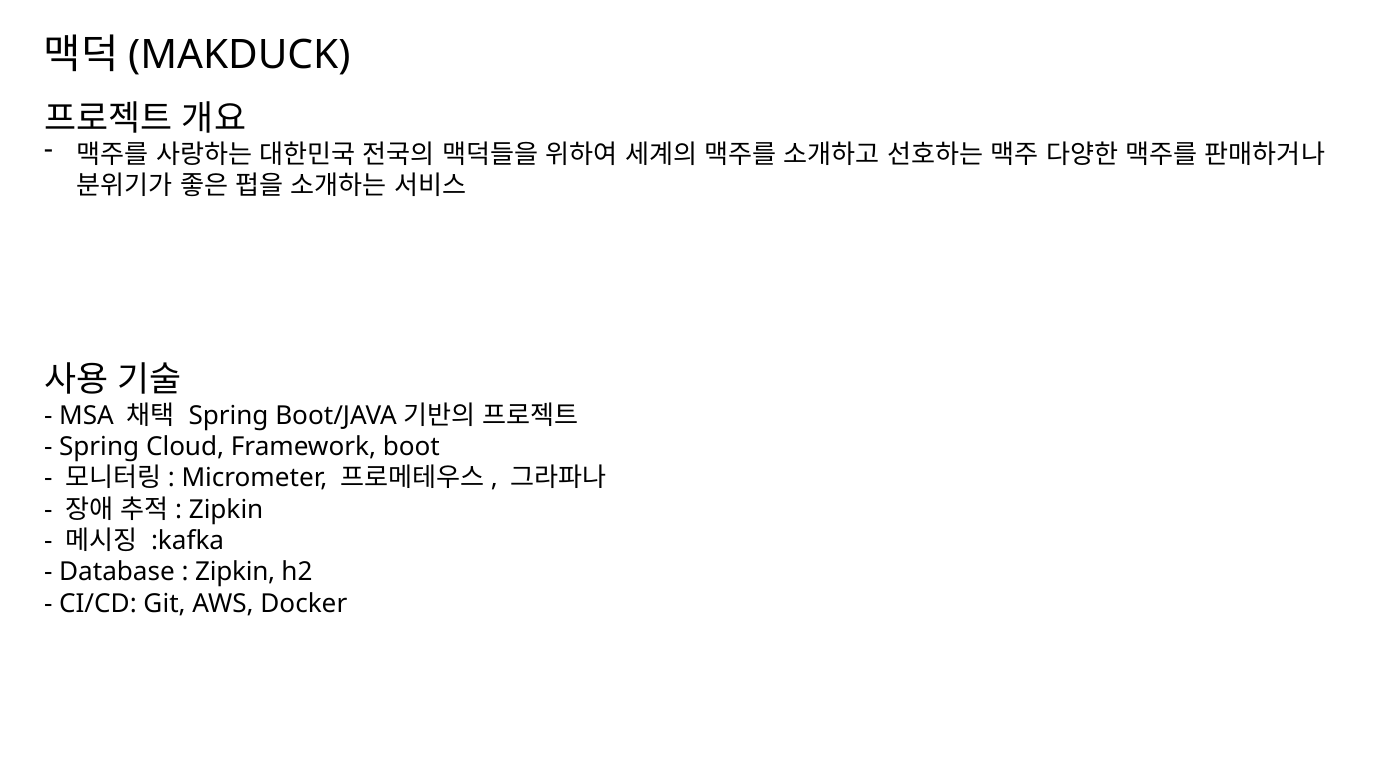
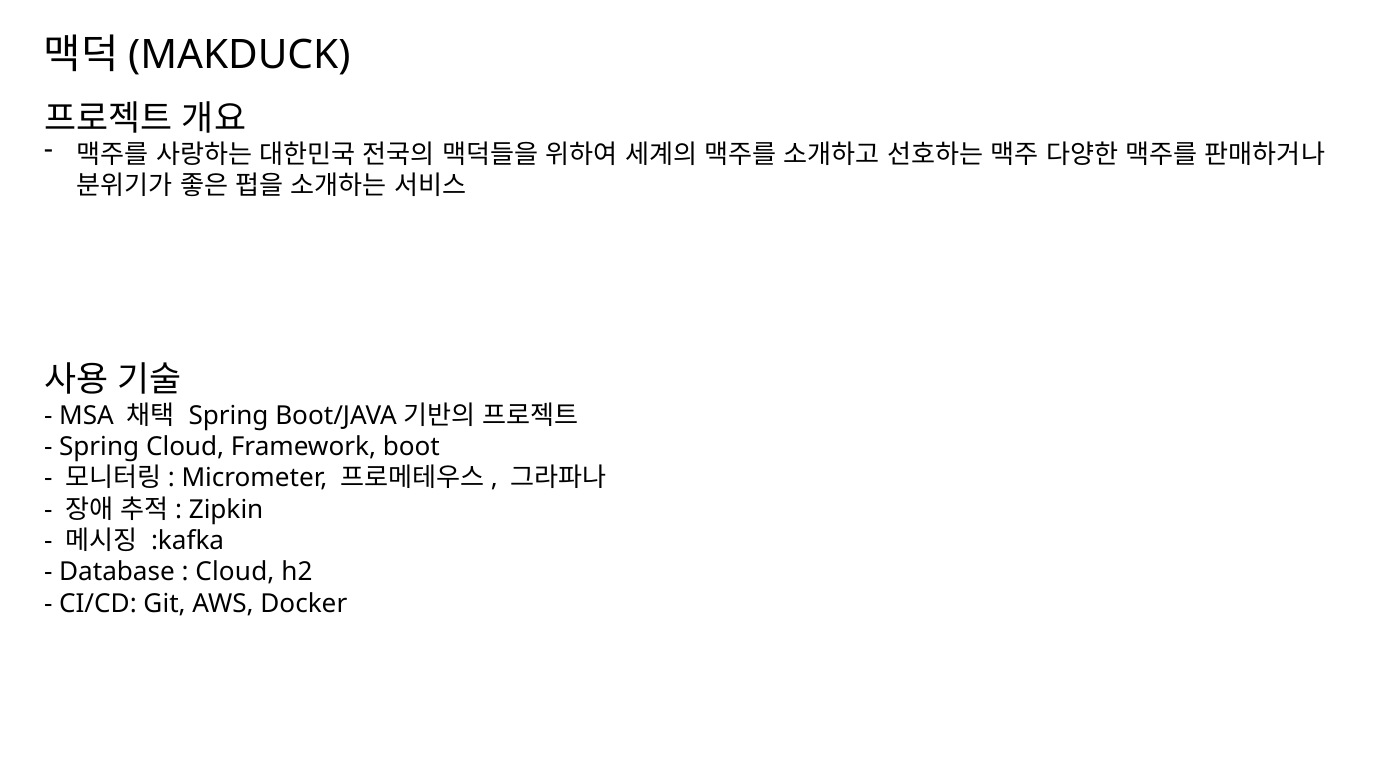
Zipkin at (235, 573): Zipkin -> Cloud
